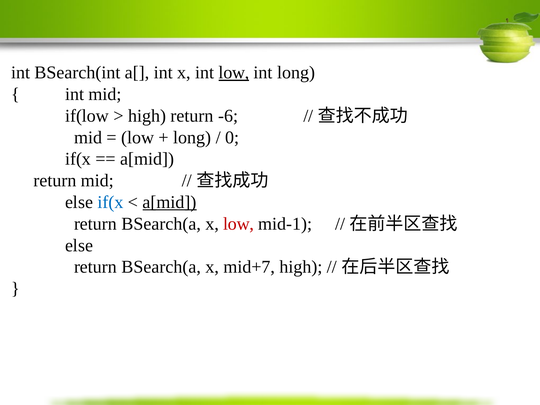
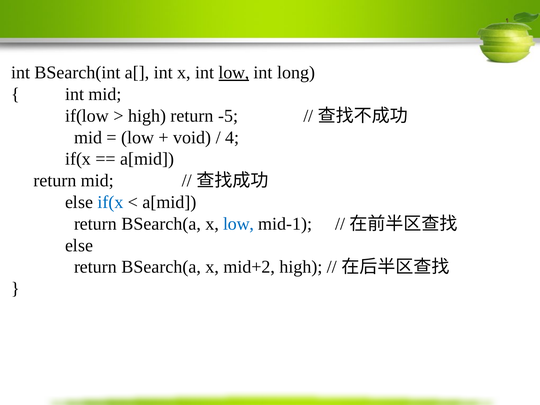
-6: -6 -> -5
long at (192, 137): long -> void
0: 0 -> 4
a[mid at (170, 202) underline: present -> none
low at (239, 224) colour: red -> blue
mid+7: mid+7 -> mid+2
